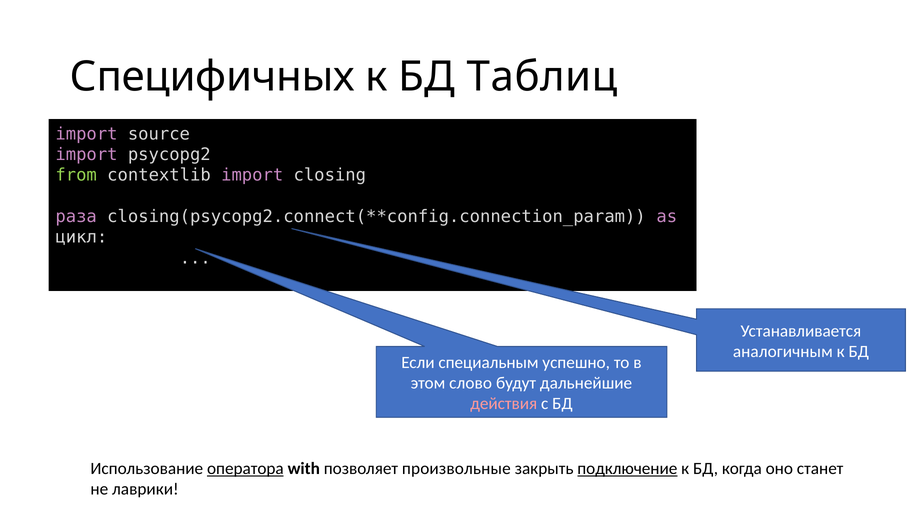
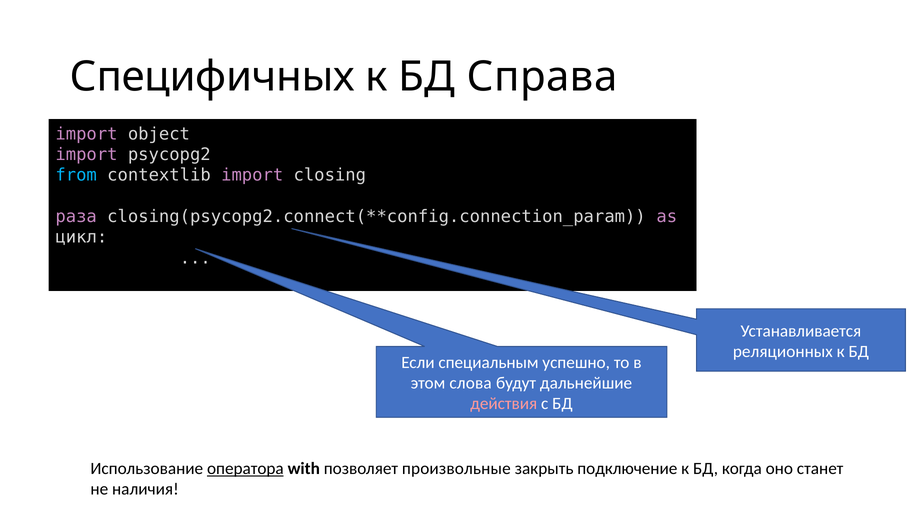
Таблиц: Таблиц -> Справа
source: source -> object
from colour: light green -> light blue
аналогичным: аналогичным -> реляционных
слово: слово -> слова
подключение underline: present -> none
лаврики: лаврики -> наличия
